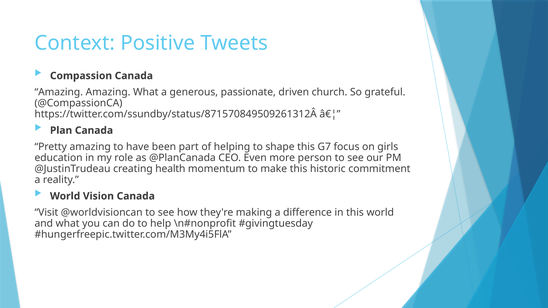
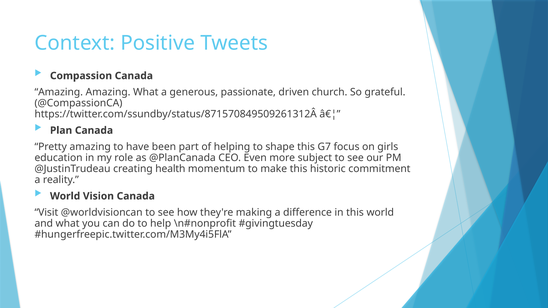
person: person -> subject
